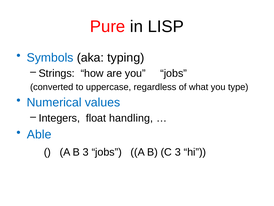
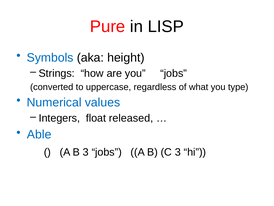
typing: typing -> height
handling: handling -> released
